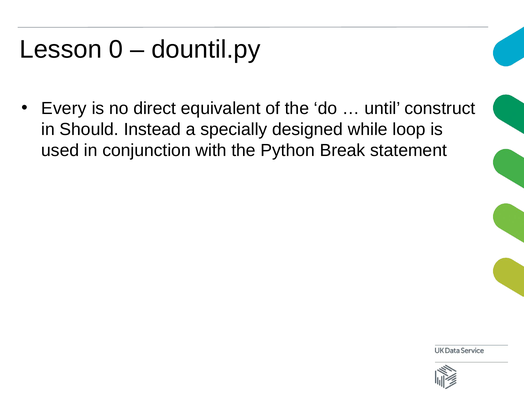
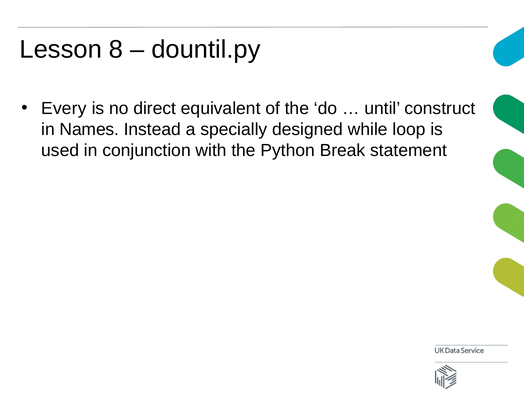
0: 0 -> 8
Should: Should -> Names
